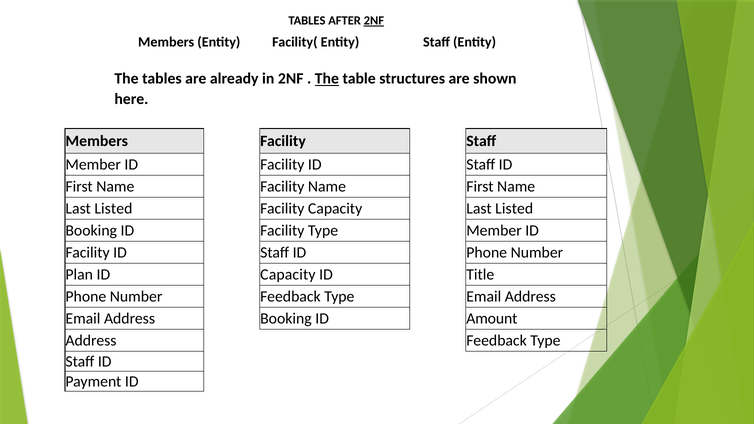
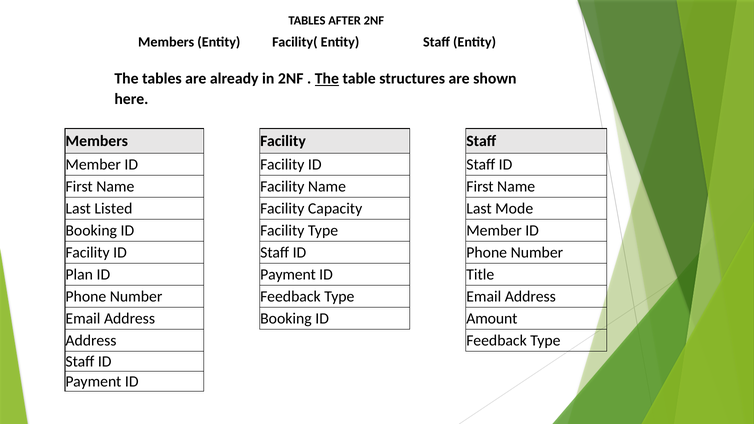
2NF at (374, 21) underline: present -> none
Capacity Last Listed: Listed -> Mode
Plan ID Capacity: Capacity -> Payment
